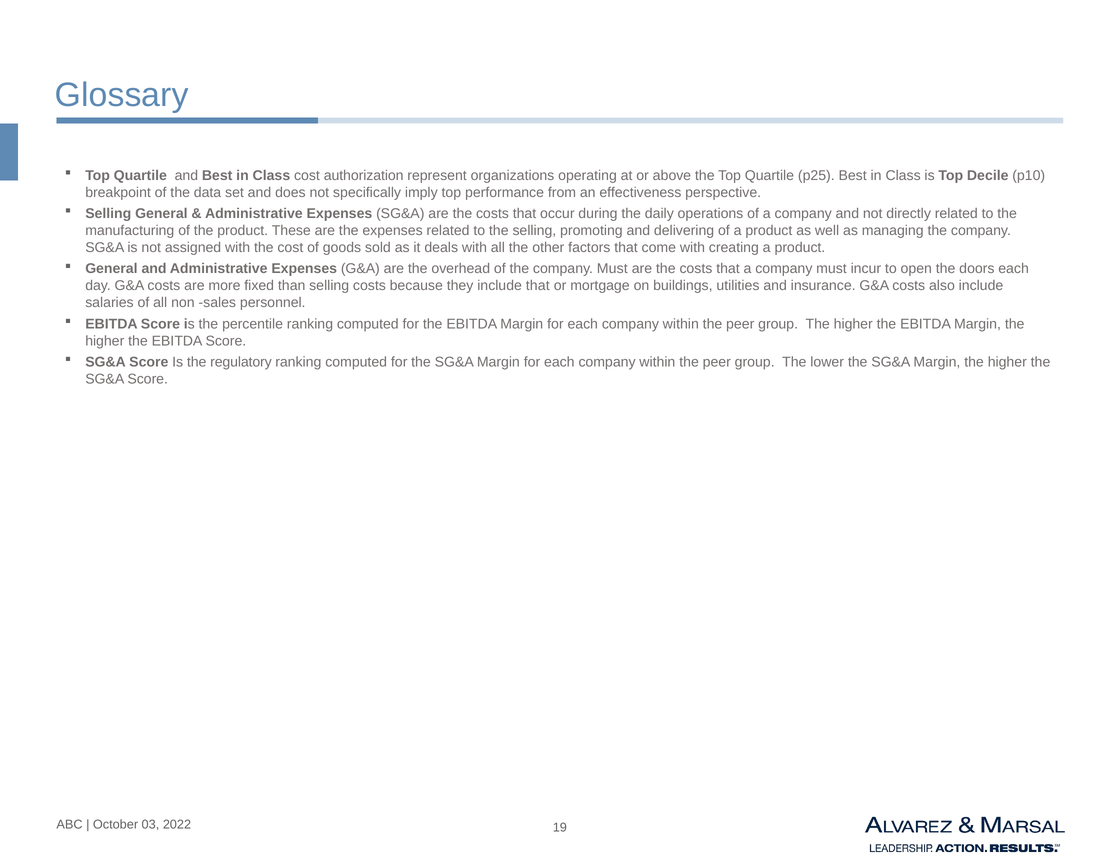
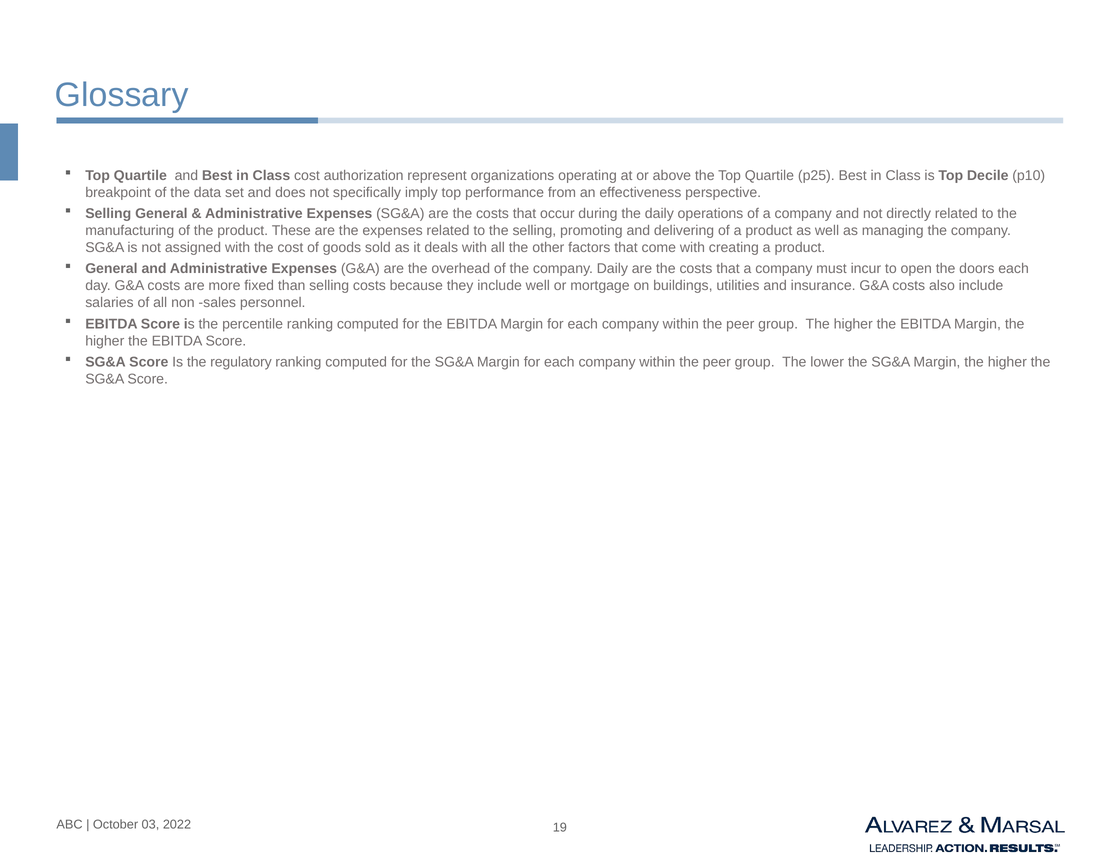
the company Must: Must -> Daily
include that: that -> well
